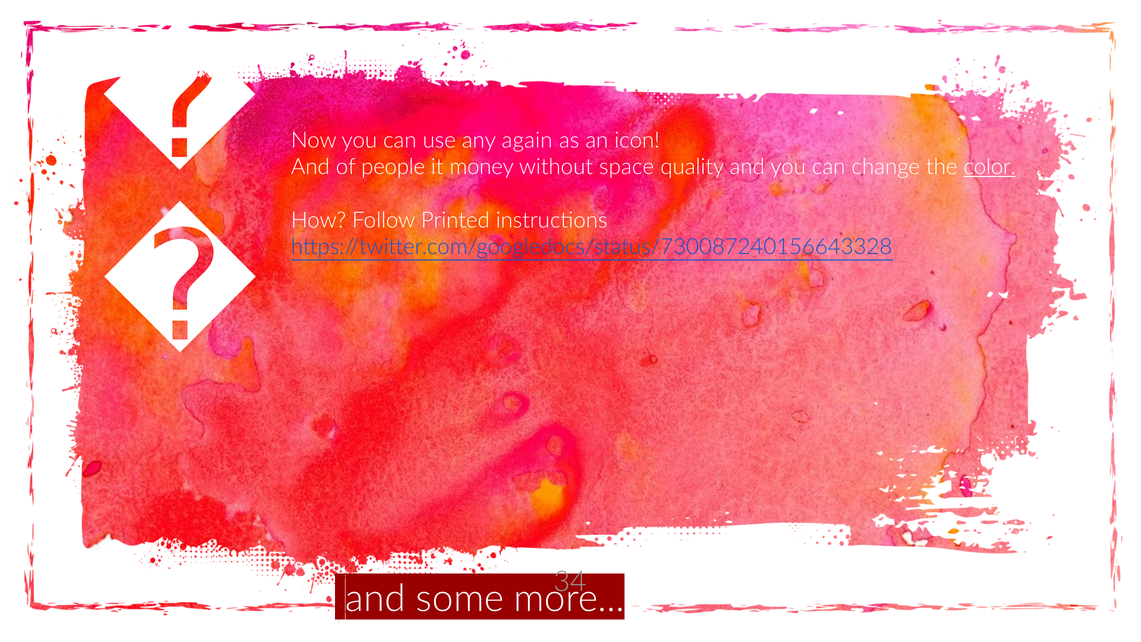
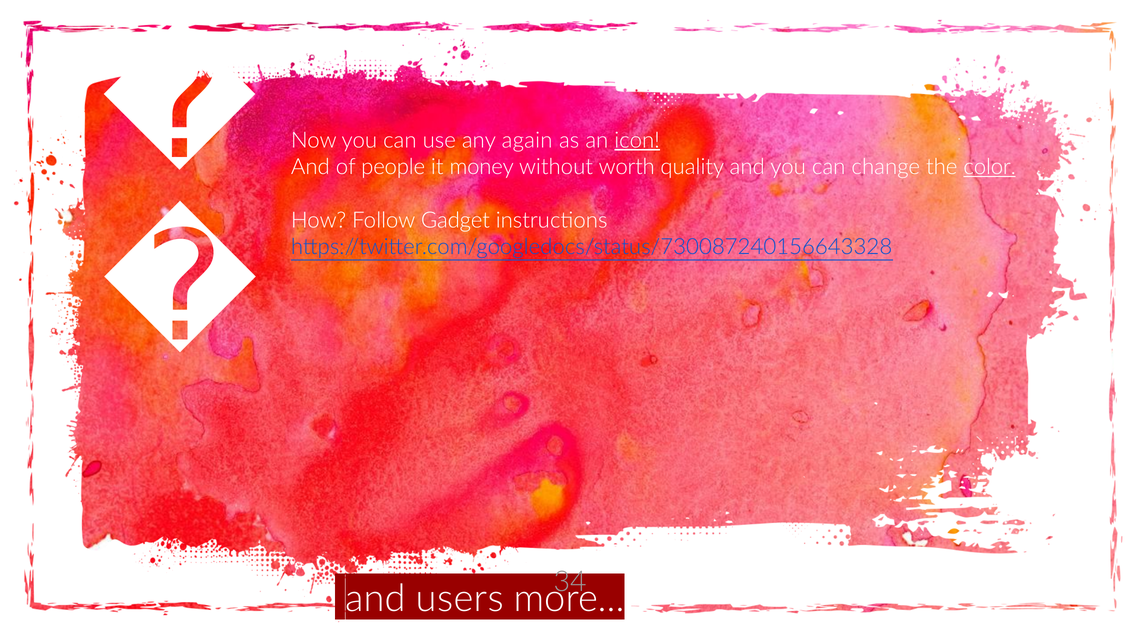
icon underline: none -> present
space: space -> worth
Printed: Printed -> Gadget
some: some -> users
